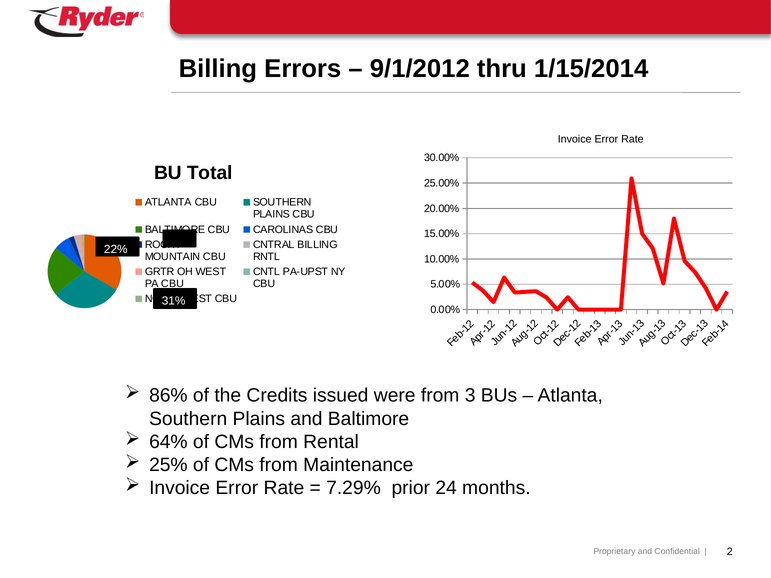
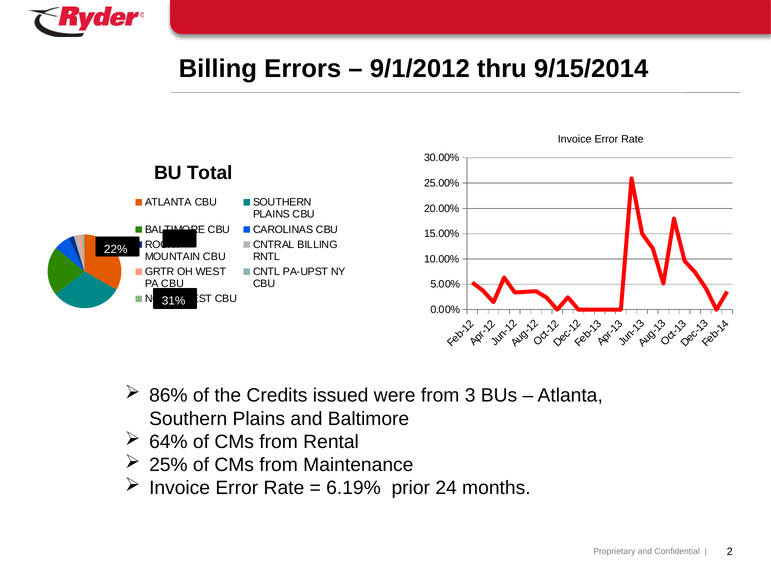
1/15/2014: 1/15/2014 -> 9/15/2014
7.29%: 7.29% -> 6.19%
